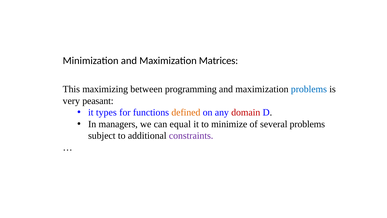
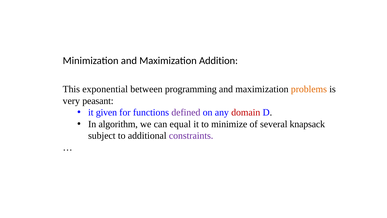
Matrices: Matrices -> Addition
maximizing: maximizing -> exponential
problems at (309, 89) colour: blue -> orange
types: types -> given
defined colour: orange -> purple
managers: managers -> algorithm
several problems: problems -> knapsack
